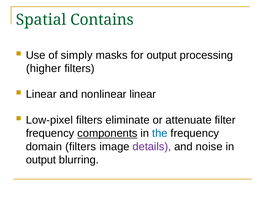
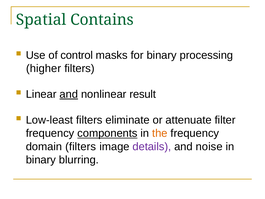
simply: simply -> control
for output: output -> binary
and at (69, 94) underline: none -> present
nonlinear linear: linear -> result
Low-pixel: Low-pixel -> Low-least
the colour: blue -> orange
output at (41, 160): output -> binary
